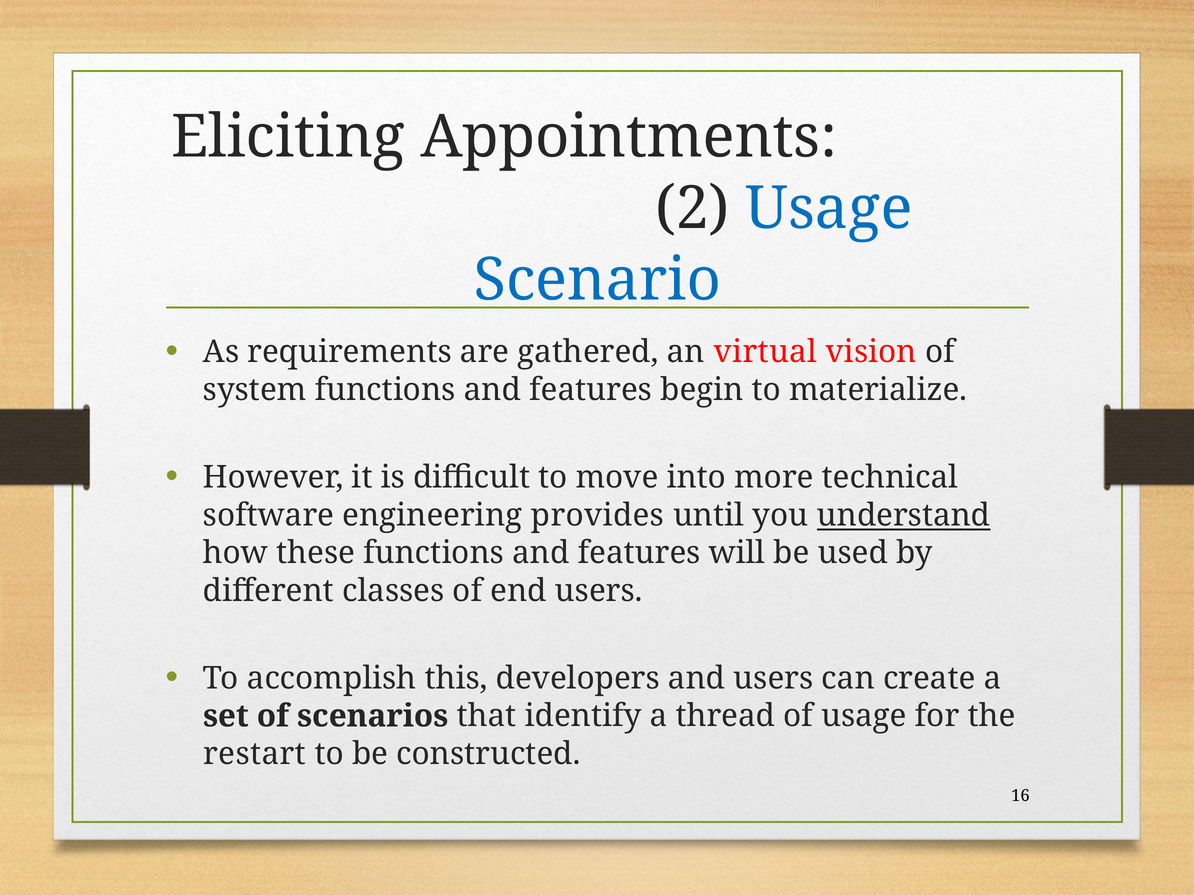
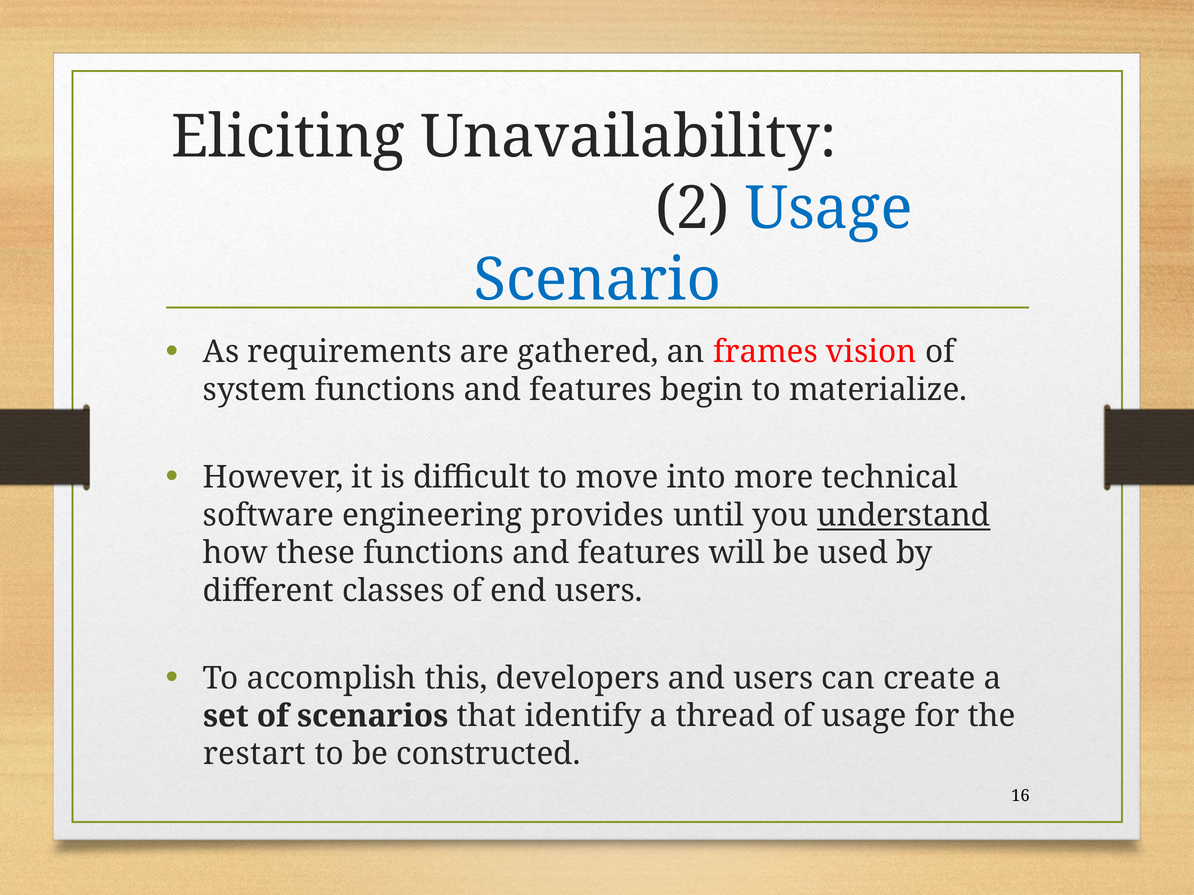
Appointments: Appointments -> Unavailability
virtual: virtual -> frames
